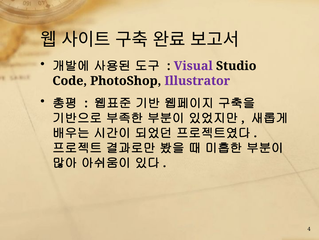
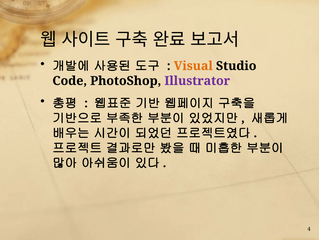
Visual colour: purple -> orange
